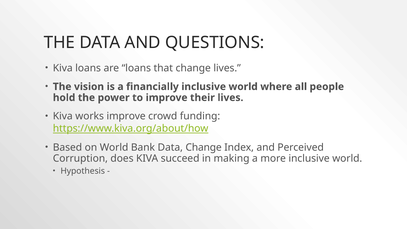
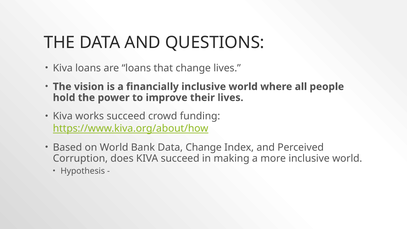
works improve: improve -> succeed
